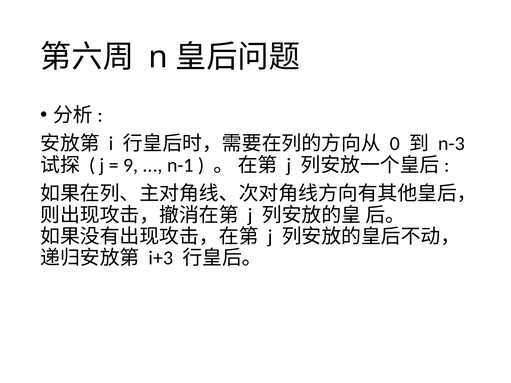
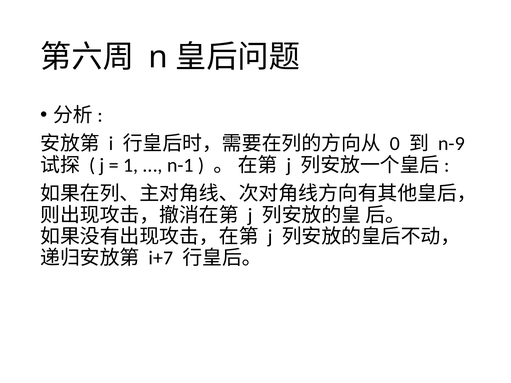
n-3: n-3 -> n-9
9: 9 -> 1
i+3: i+3 -> i+7
